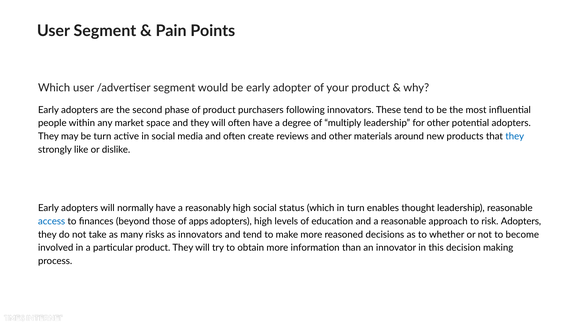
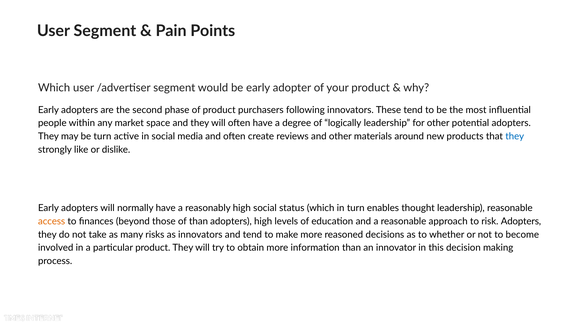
multiply: multiply -> logically
access colour: blue -> orange
of apps: apps -> than
